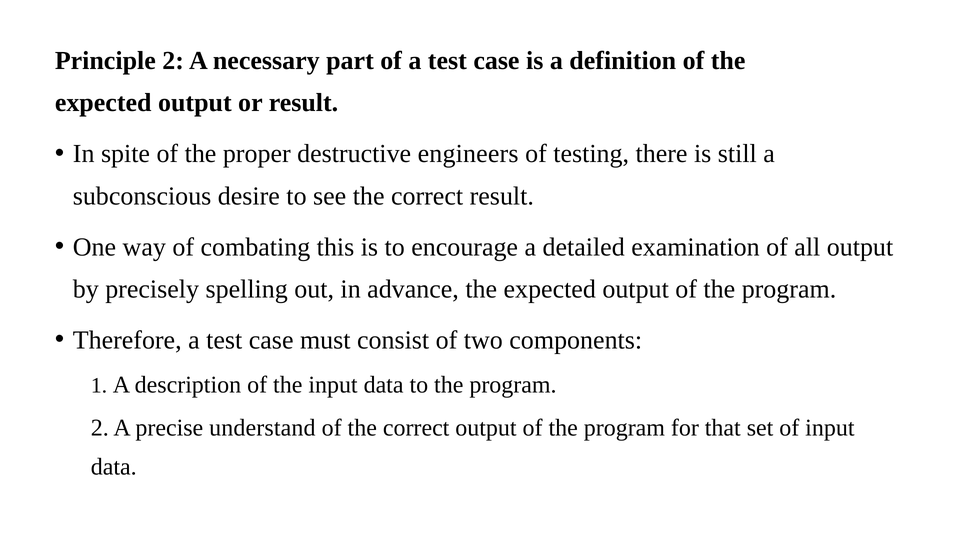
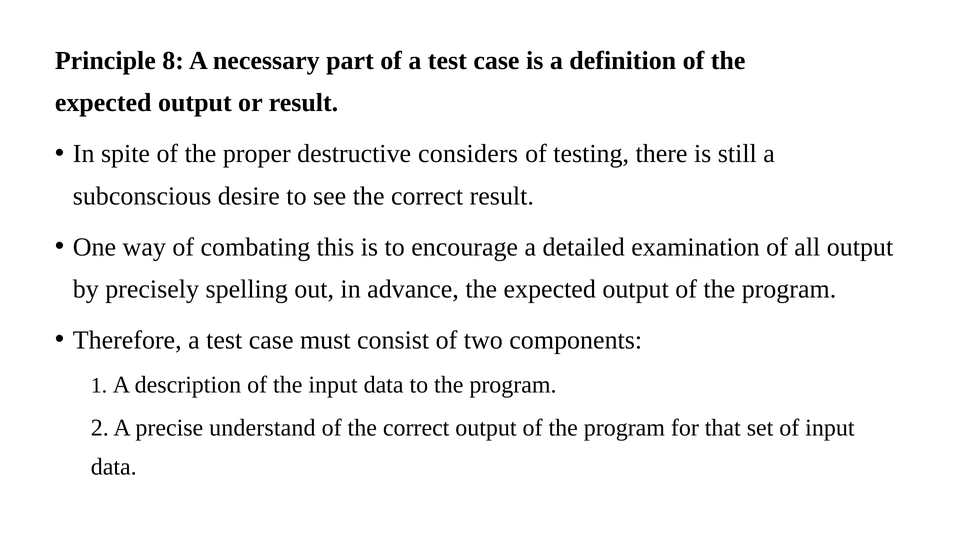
Principle 2: 2 -> 8
engineers: engineers -> considers
